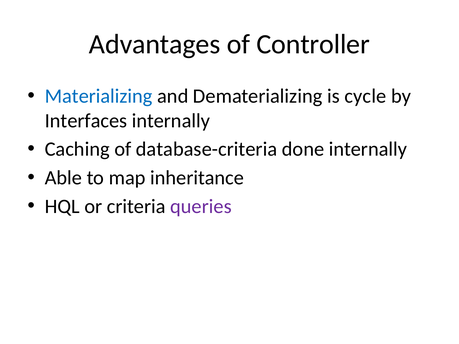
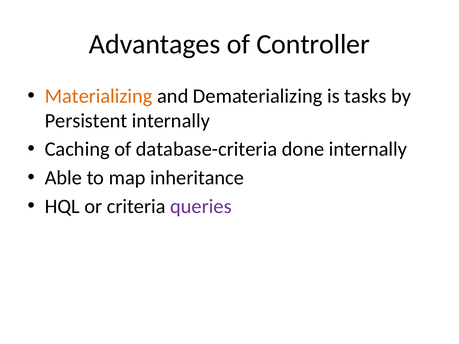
Materializing colour: blue -> orange
cycle: cycle -> tasks
Interfaces: Interfaces -> Persistent
